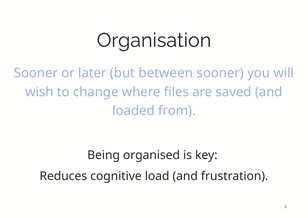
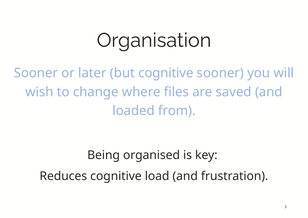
but between: between -> cognitive
